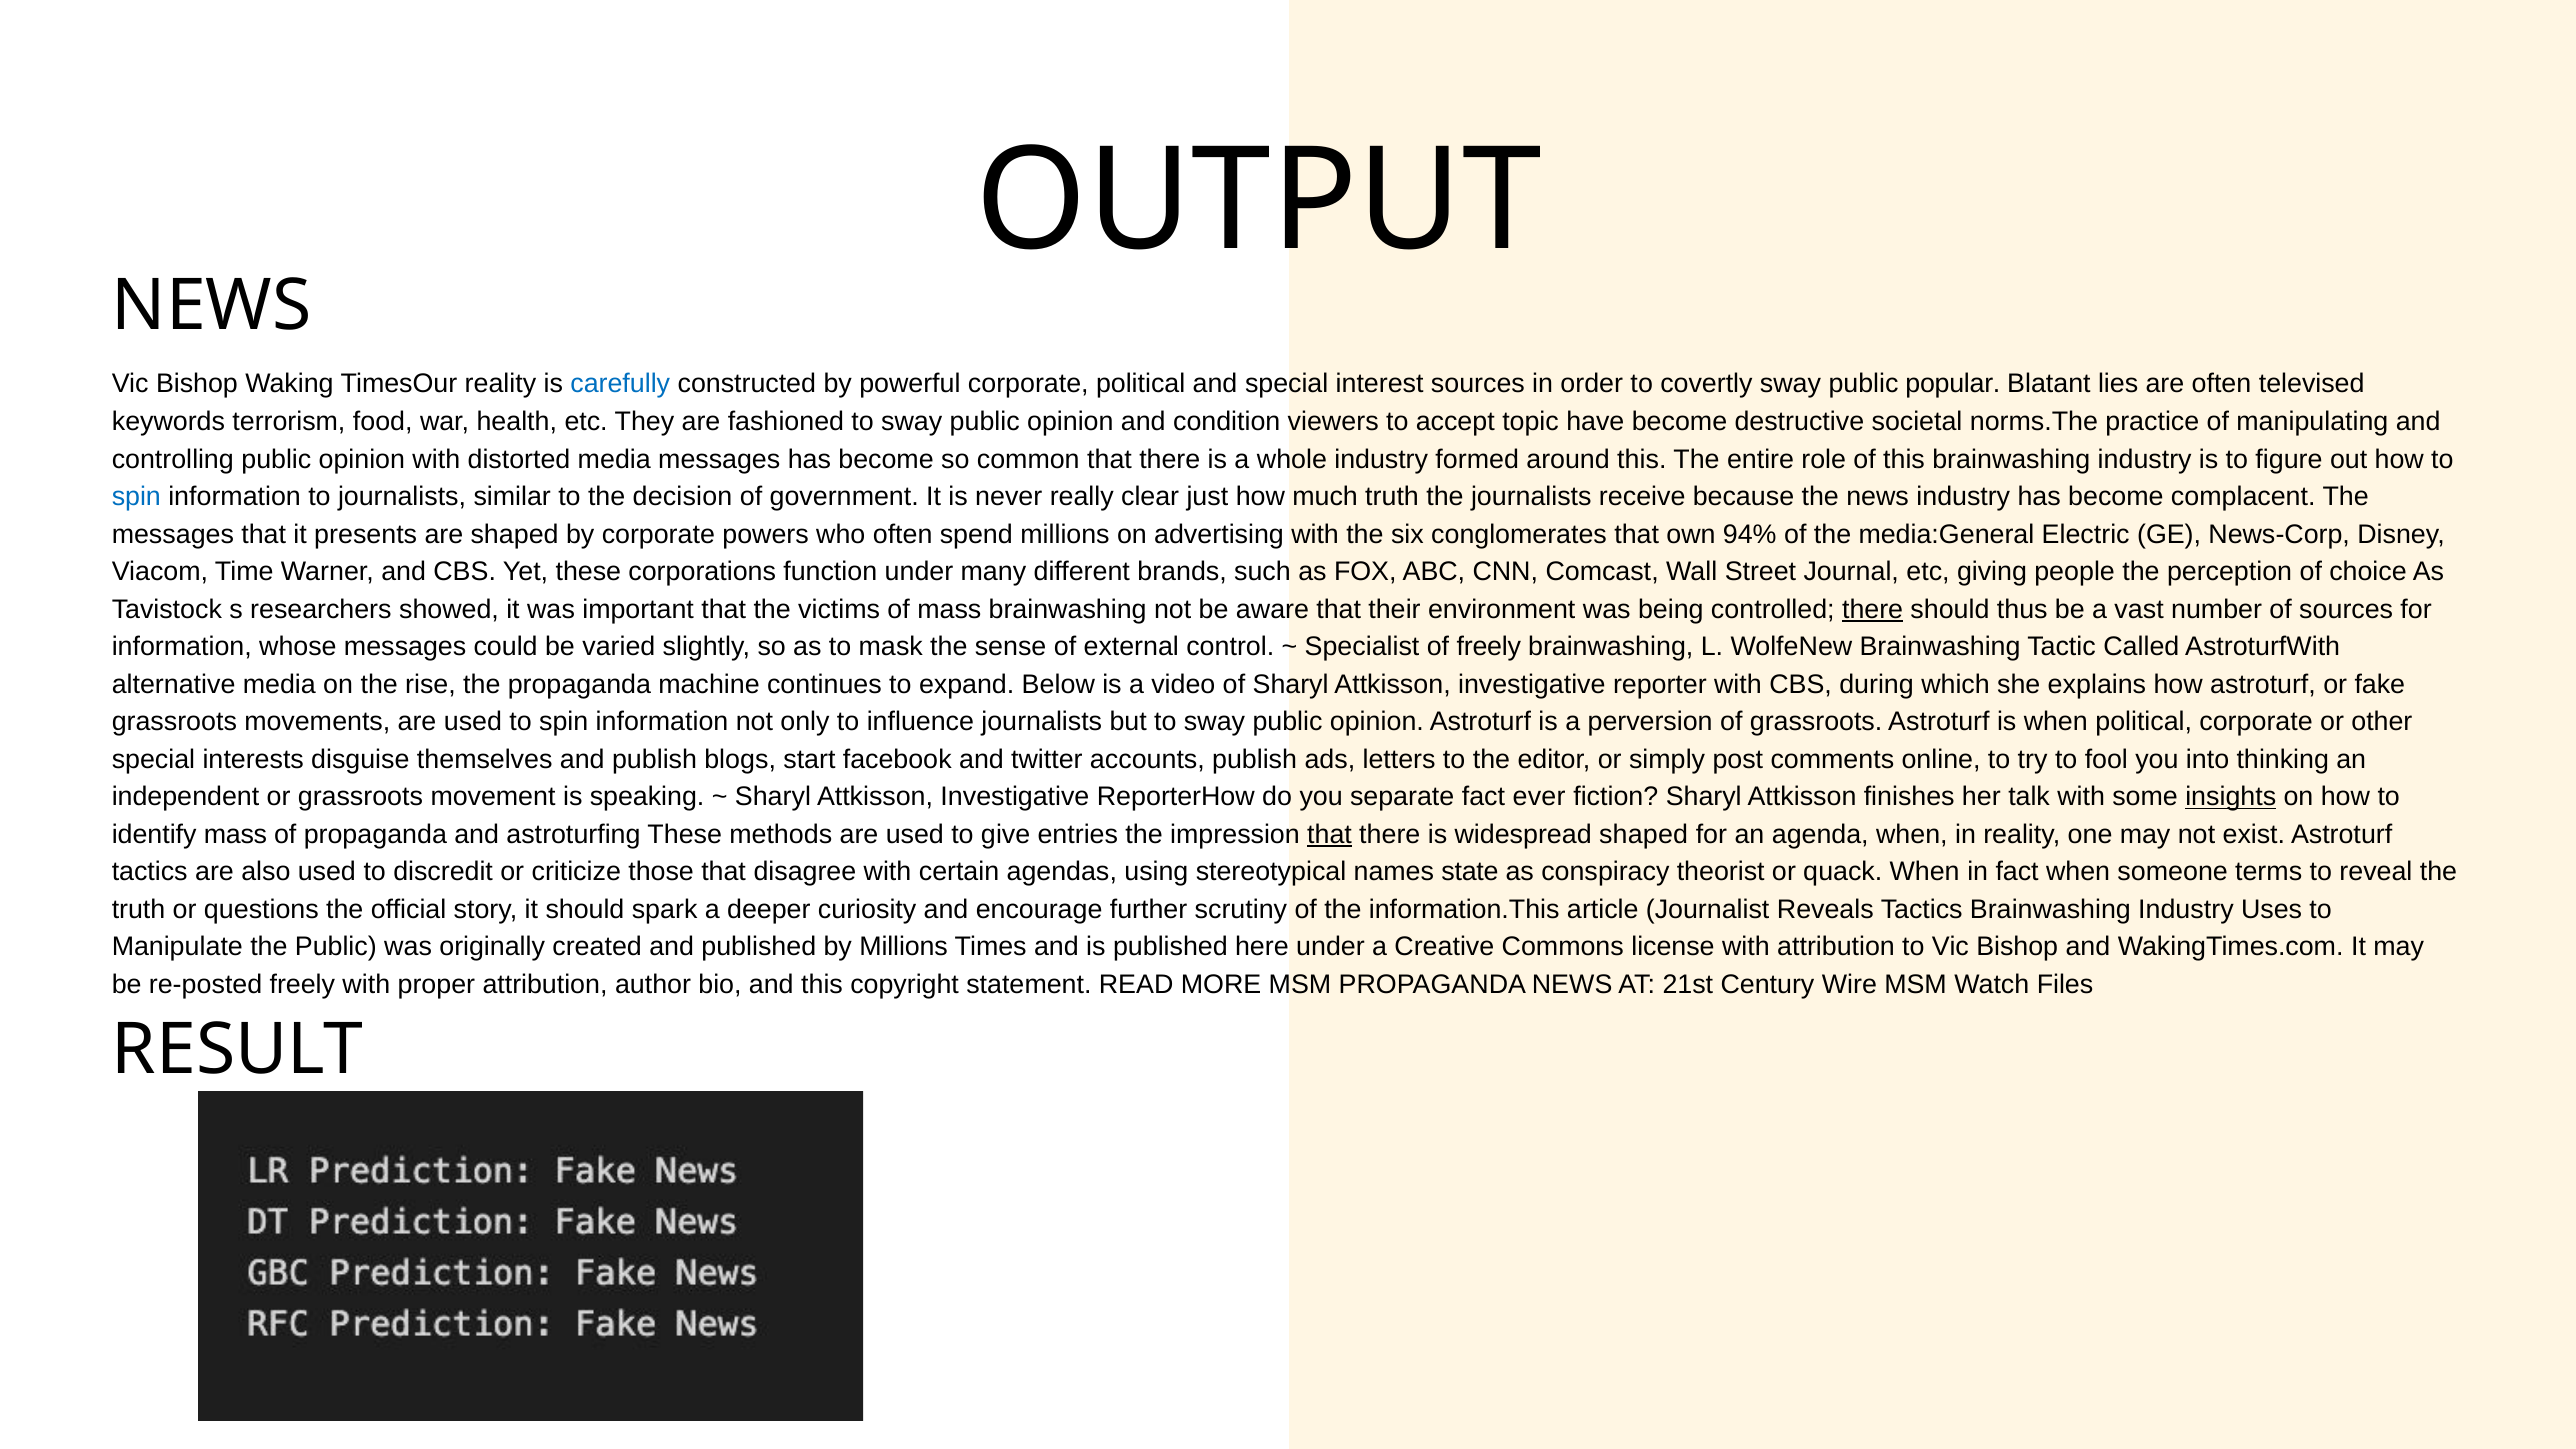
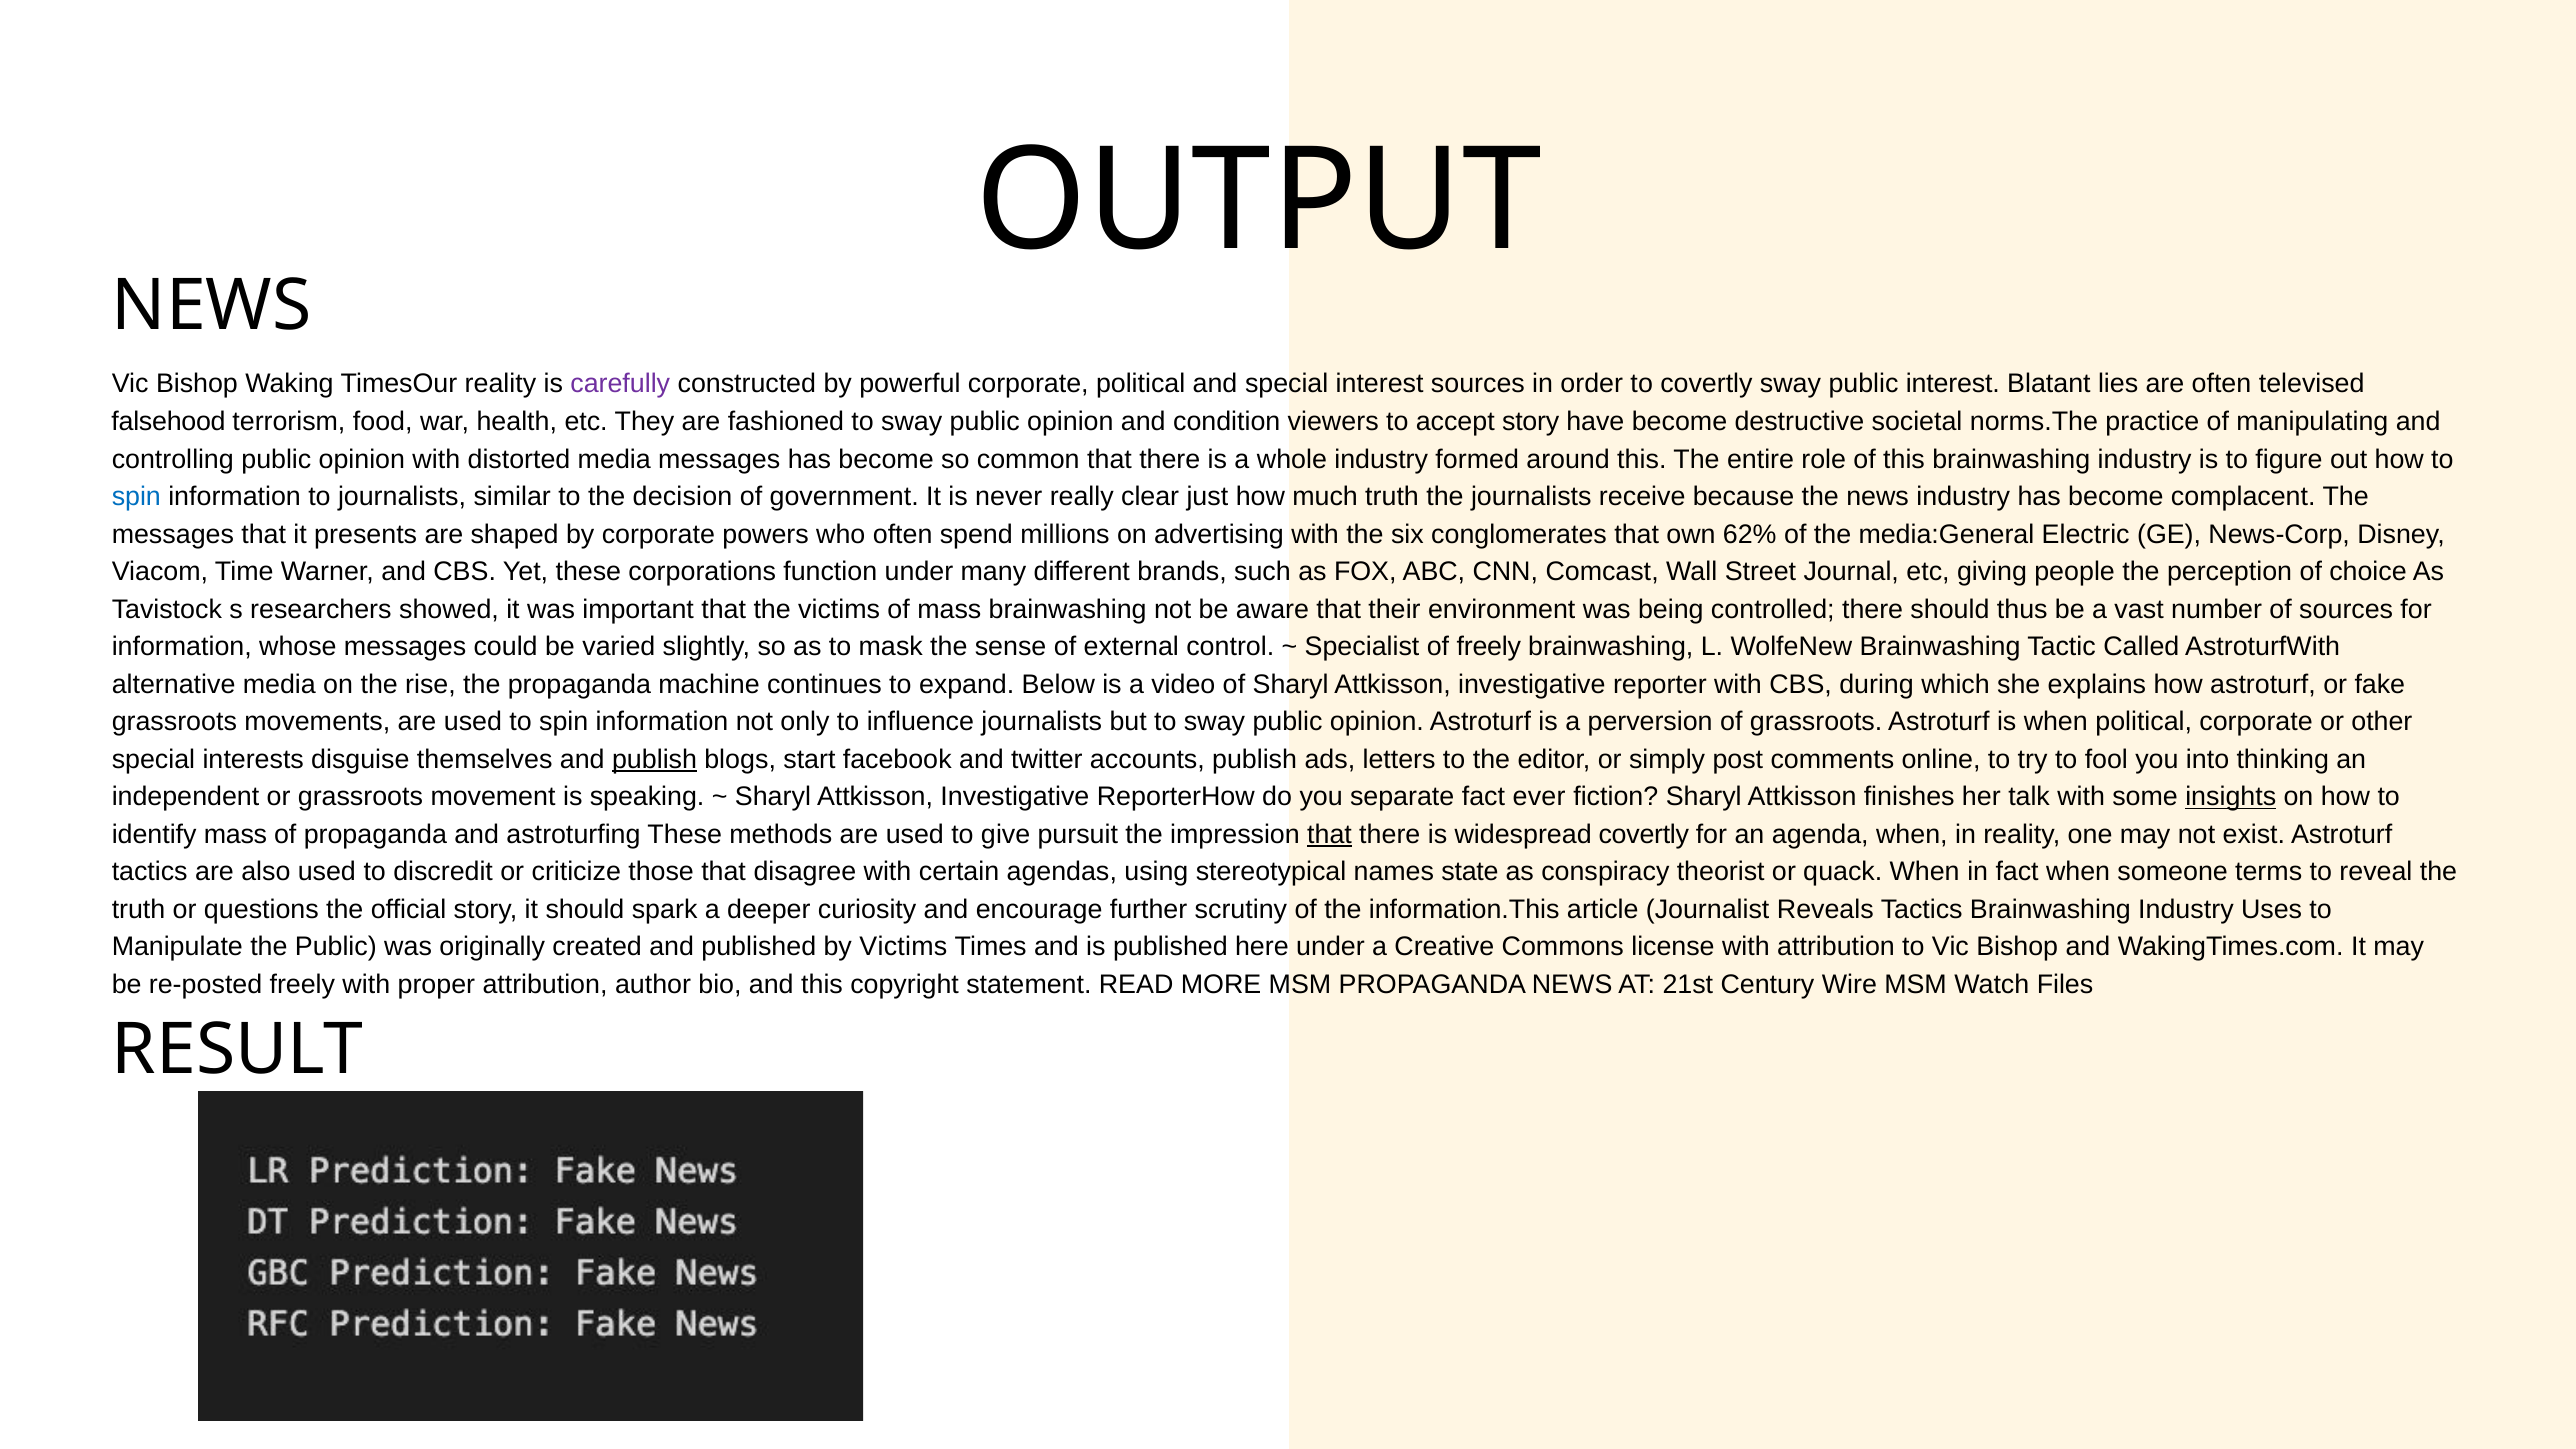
carefully colour: blue -> purple
public popular: popular -> interest
keywords: keywords -> falsehood
accept topic: topic -> story
94%: 94% -> 62%
there at (1873, 609) underline: present -> none
publish at (655, 759) underline: none -> present
entries: entries -> pursuit
widespread shaped: shaped -> covertly
by Millions: Millions -> Victims
